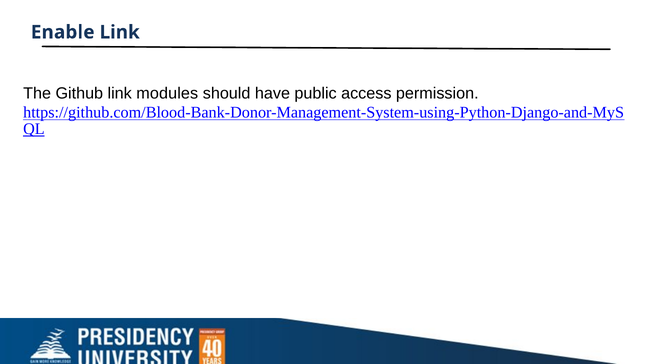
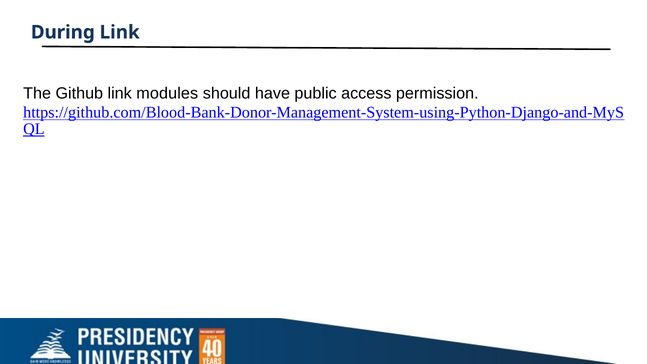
Enable: Enable -> During
